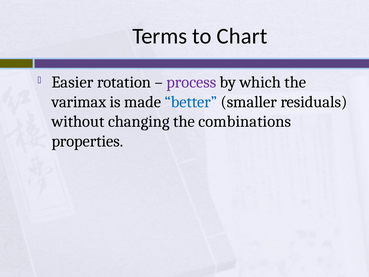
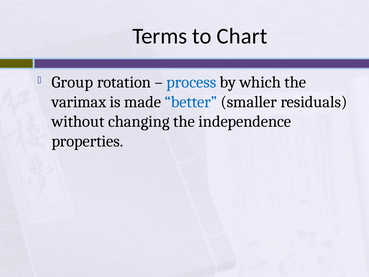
Easier: Easier -> Group
process colour: purple -> blue
combinations: combinations -> independence
